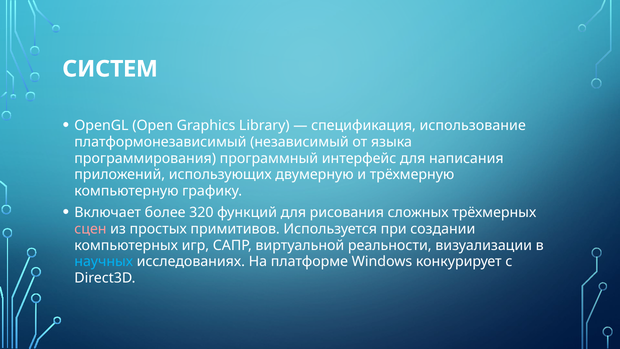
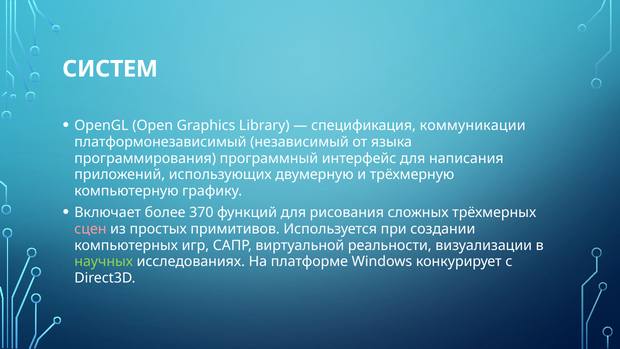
использование: использование -> коммуникации
320: 320 -> 370
научных colour: light blue -> light green
